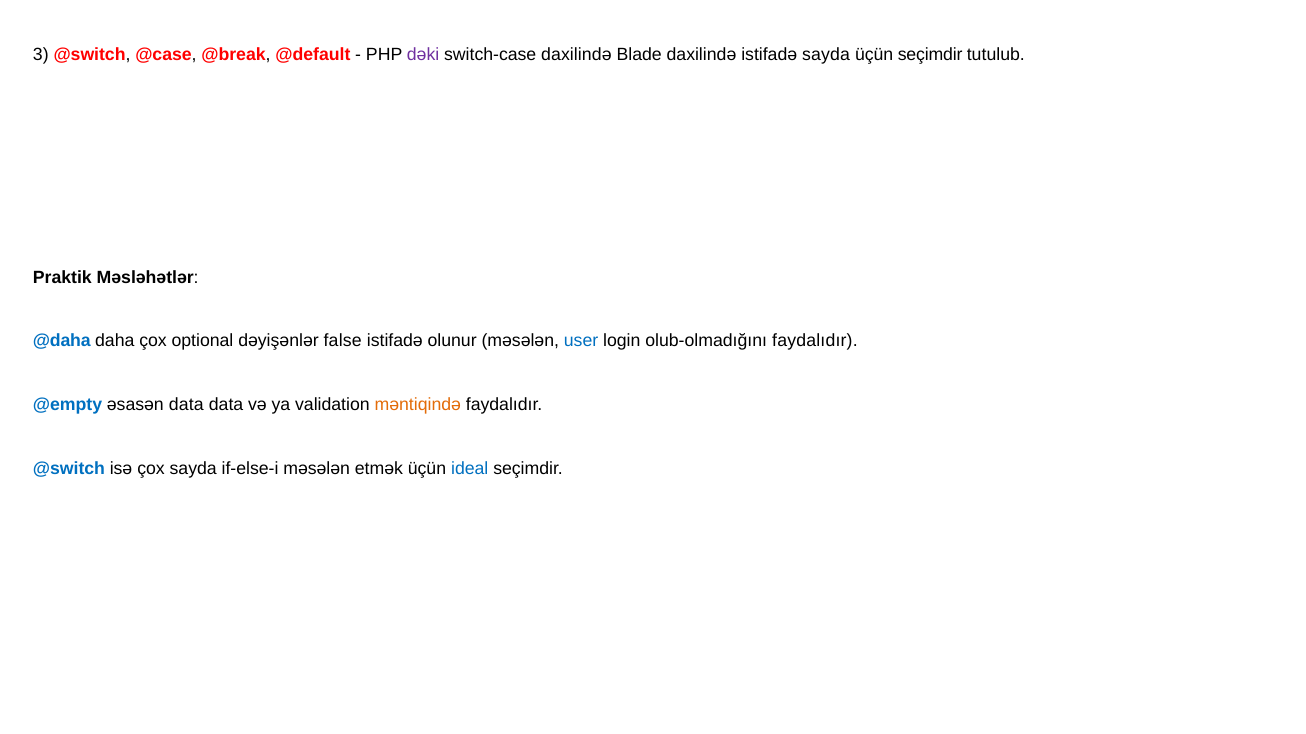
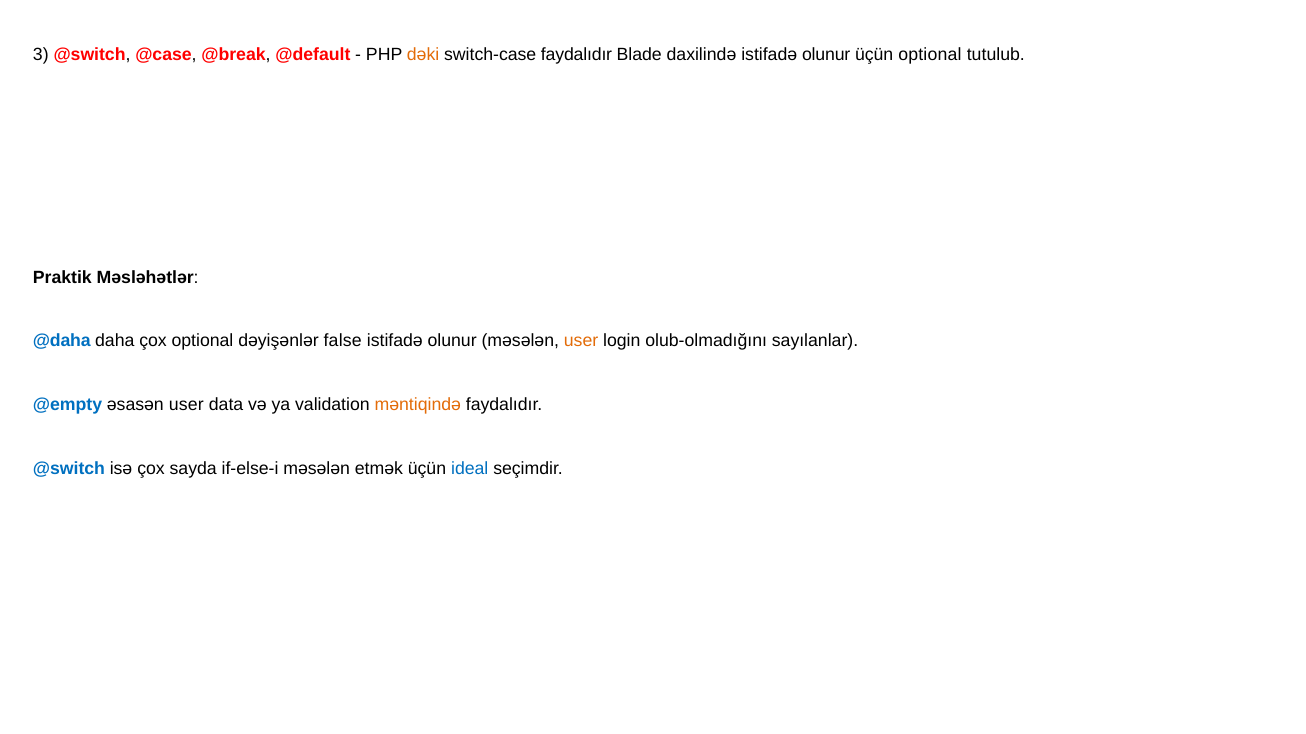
dəki colour: purple -> orange
switch-case daxilində: daxilində -> faydalıdır
daxilində istifadə sayda: sayda -> olunur
üçün seçimdir: seçimdir -> optional
user at (581, 341) colour: blue -> orange
olub-olmadığını faydalıdır: faydalıdır -> sayılanlar
əsasən data: data -> user
